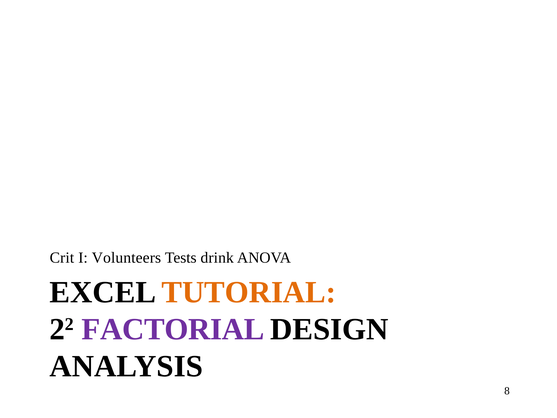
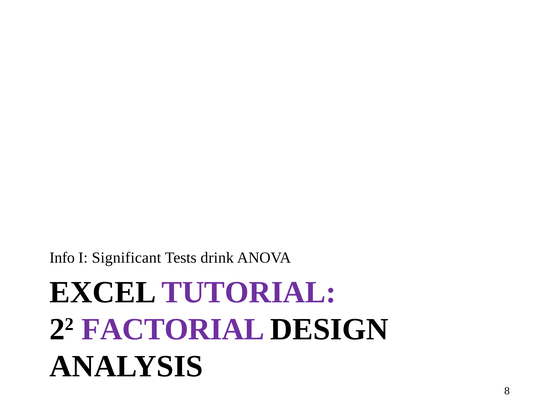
Crit: Crit -> Info
Volunteers: Volunteers -> Significant
TUTORIAL colour: orange -> purple
